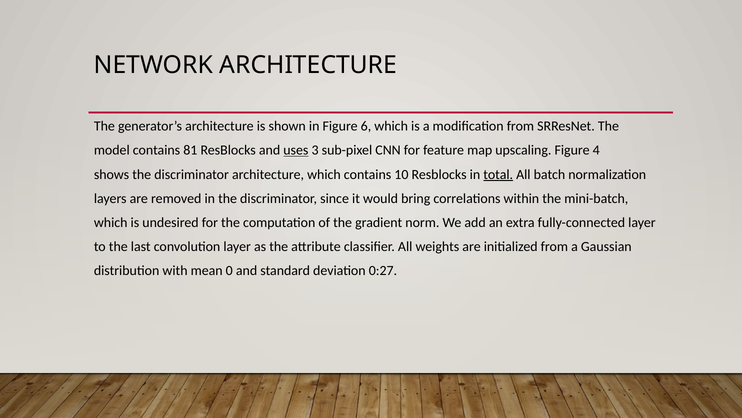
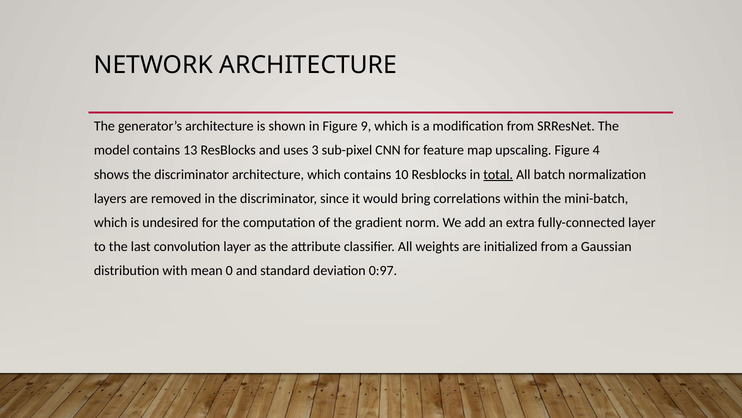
6: 6 -> 9
81: 81 -> 13
uses underline: present -> none
0:27: 0:27 -> 0:97
